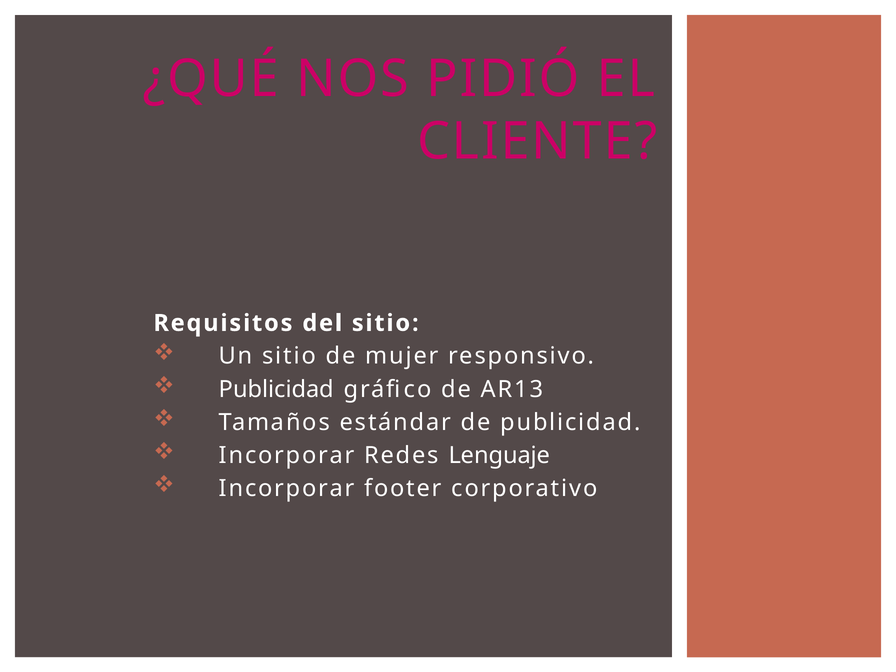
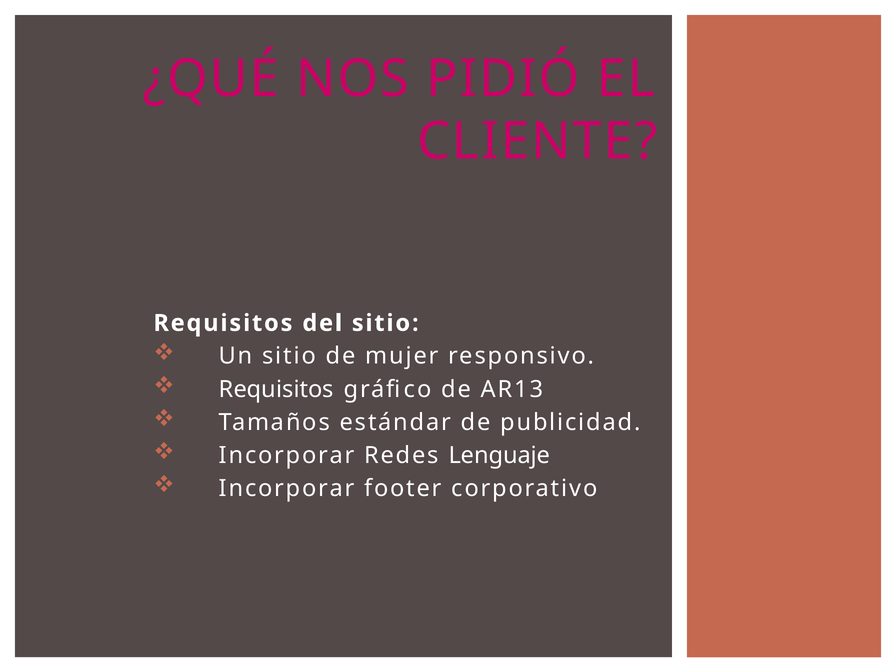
Publicidad at (276, 389): Publicidad -> Requisitos
